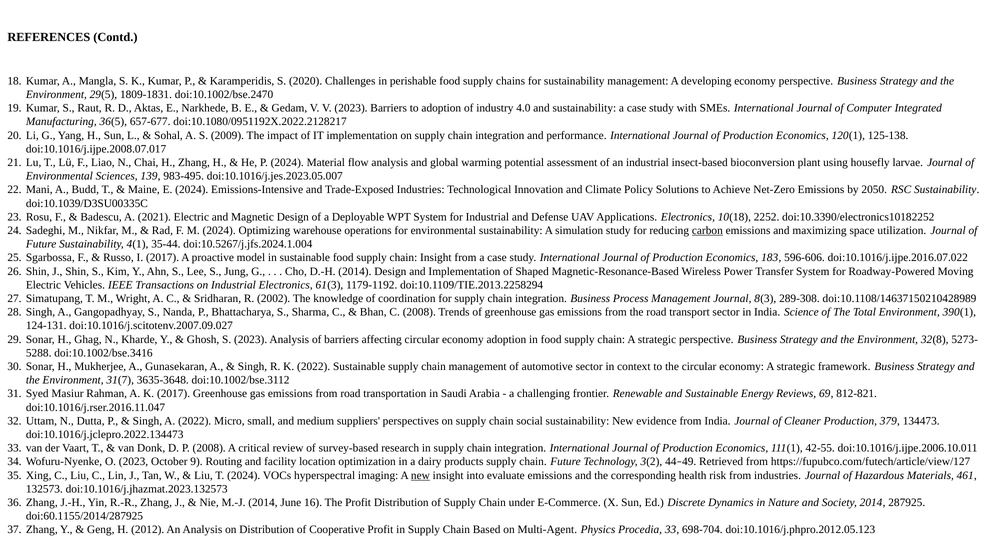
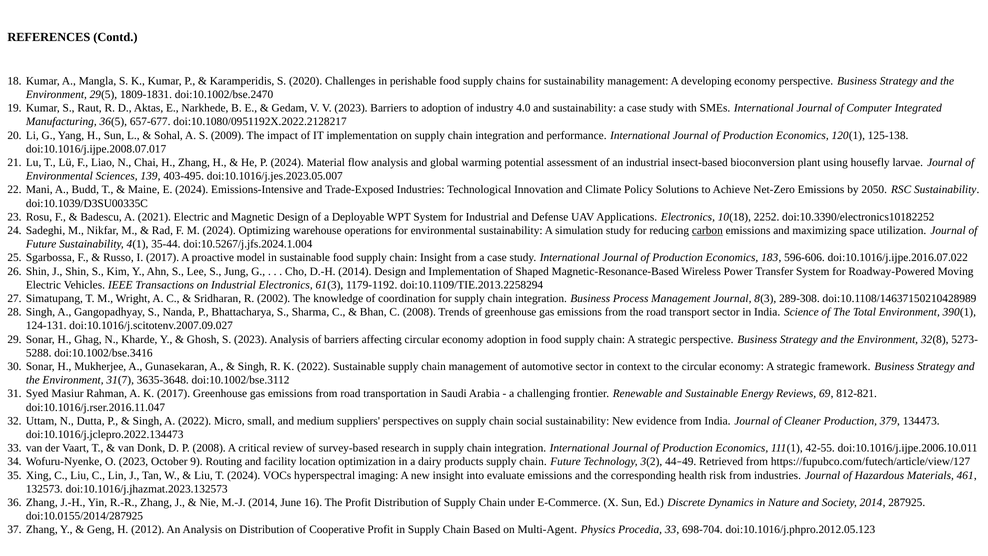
983-495: 983-495 -> 403-495
new at (420, 475) underline: present -> none
doi:60.1155/2014/287925: doi:60.1155/2014/287925 -> doi:10.0155/2014/287925
